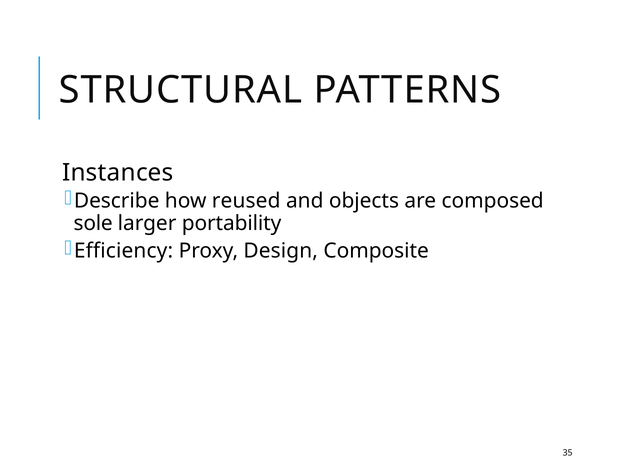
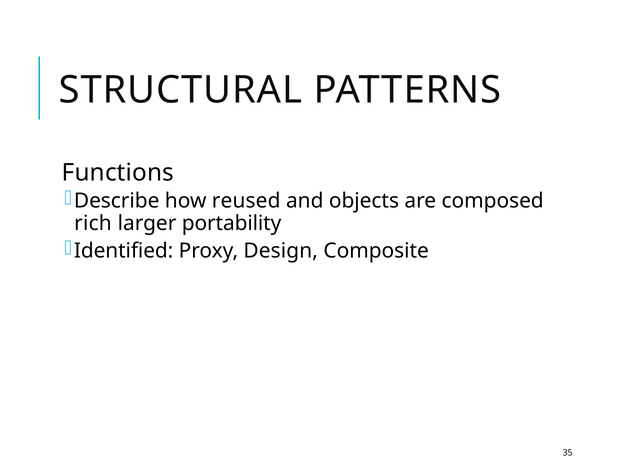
Instances: Instances -> Functions
sole: sole -> rich
Efficiency: Efficiency -> Identified
